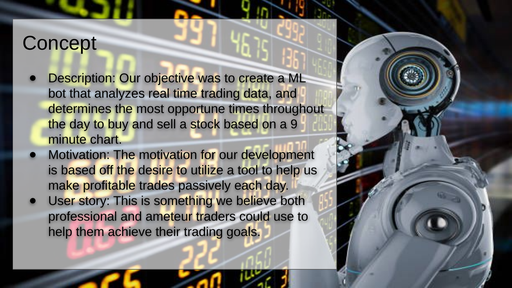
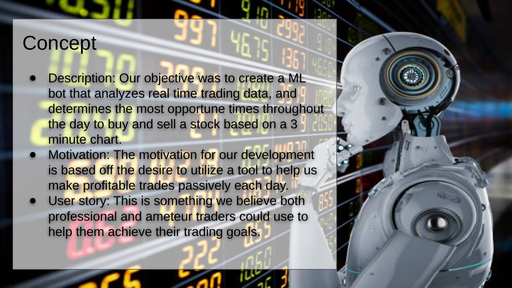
9: 9 -> 3
